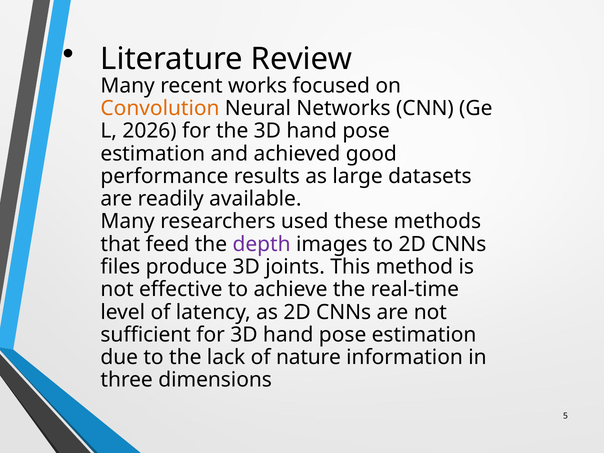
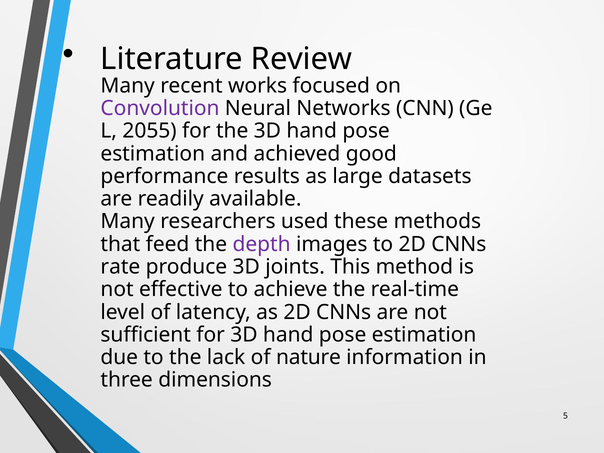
Convolution colour: orange -> purple
2026: 2026 -> 2055
files: files -> rate
